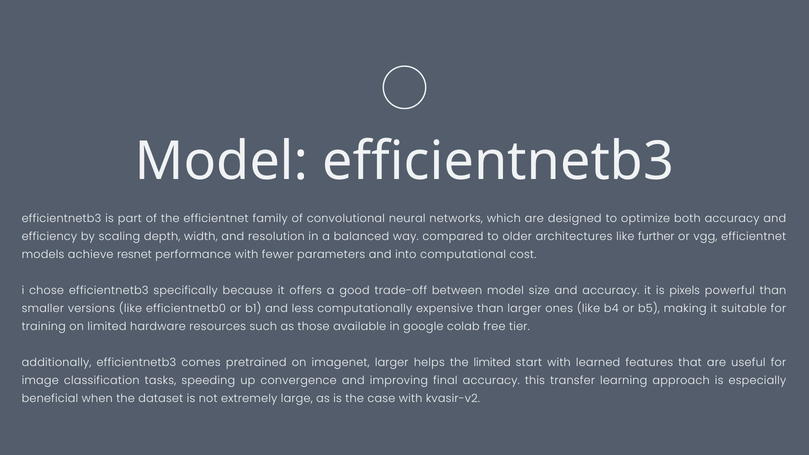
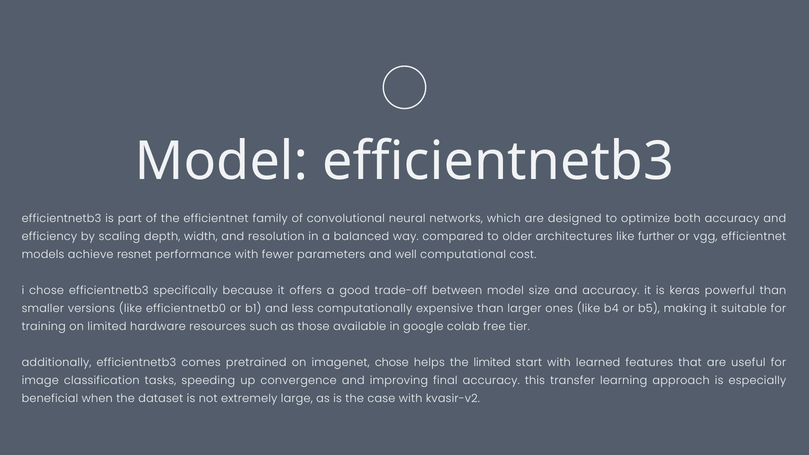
into: into -> well
pixels: pixels -> keras
imagenet larger: larger -> chose
